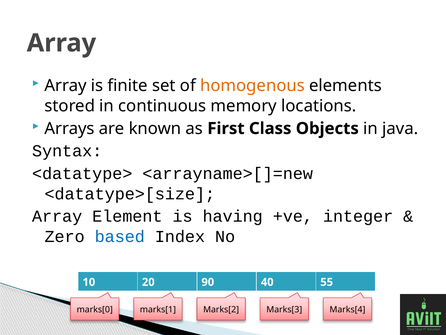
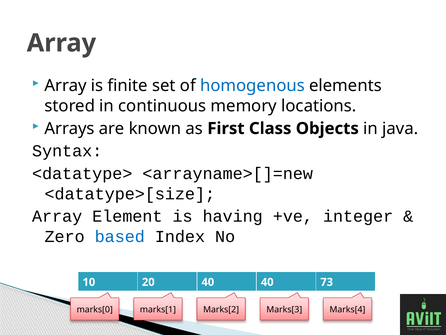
homogenous colour: orange -> blue
20 90: 90 -> 40
55: 55 -> 73
